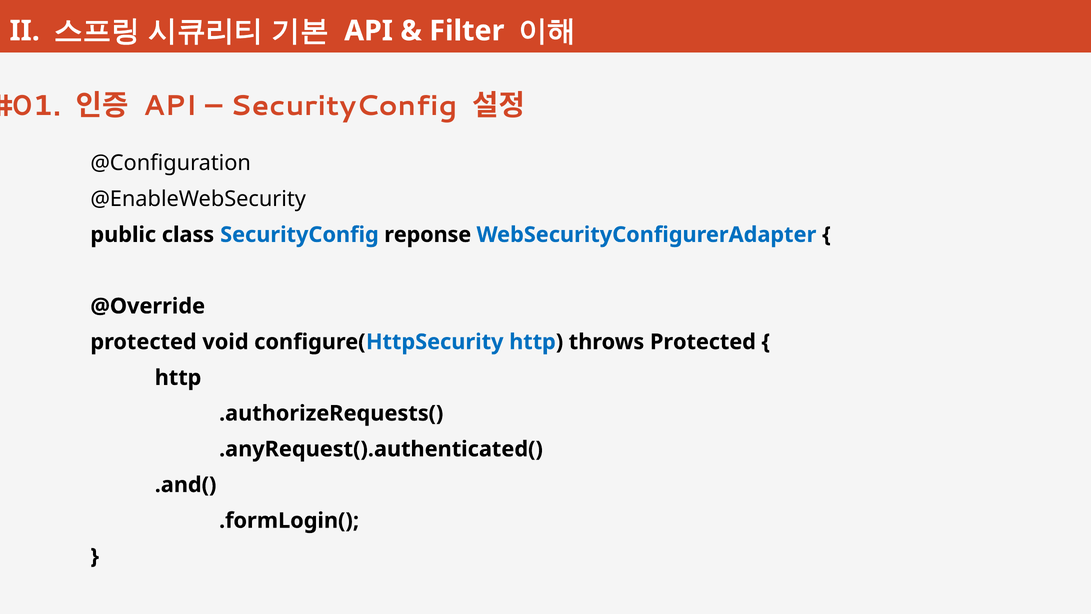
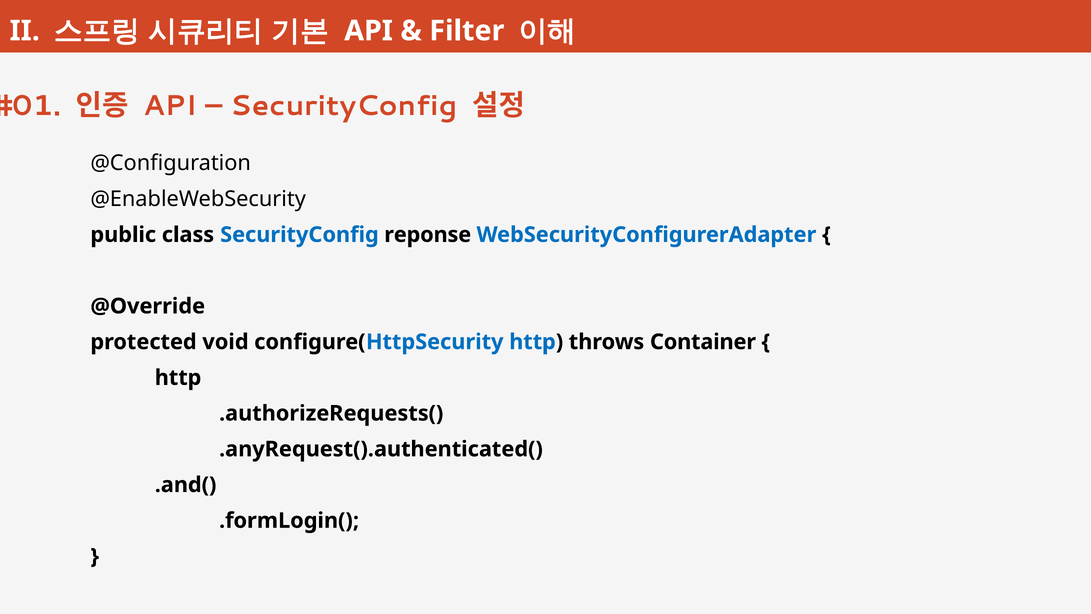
throws Protected: Protected -> Container
